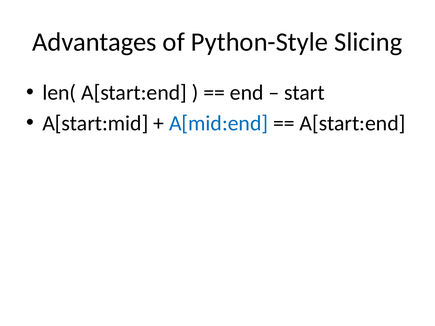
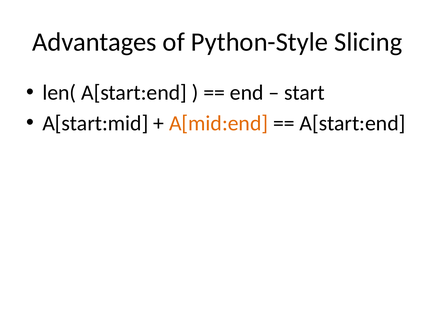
A[mid:end colour: blue -> orange
